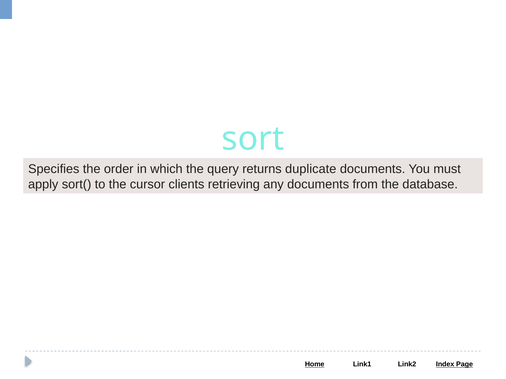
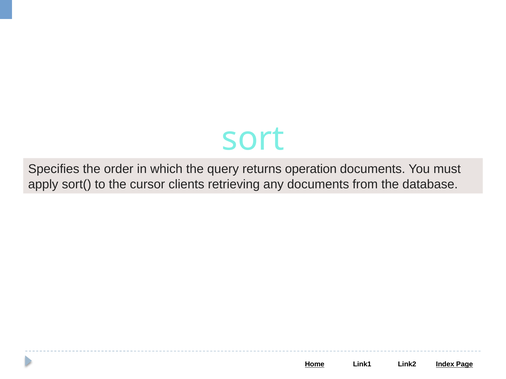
duplicate: duplicate -> operation
